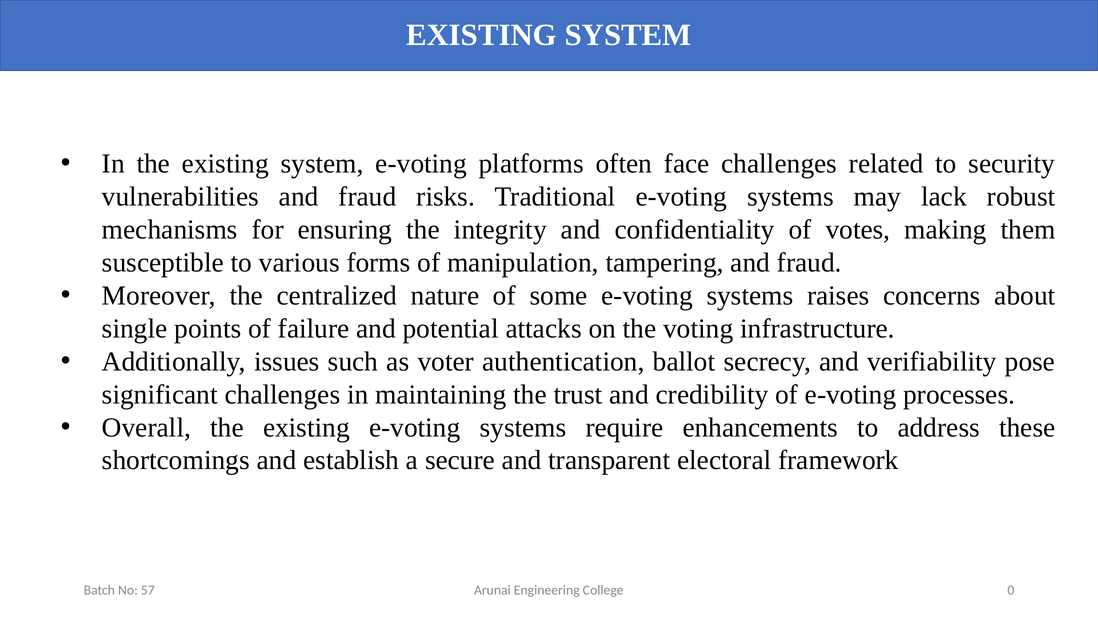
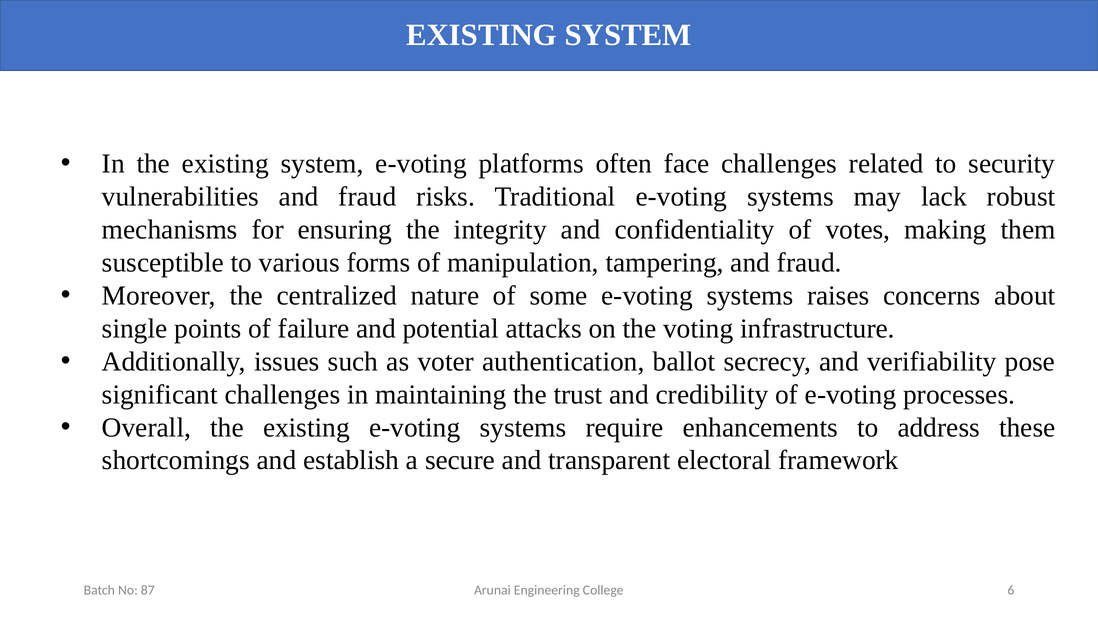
0: 0 -> 6
57: 57 -> 87
